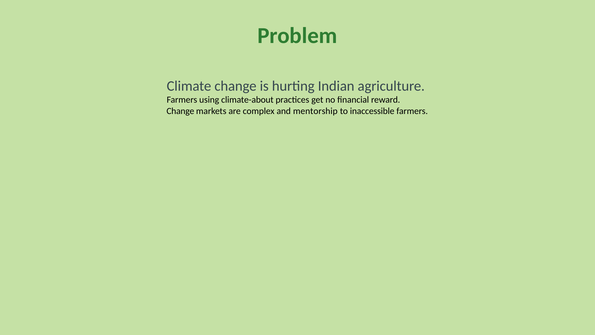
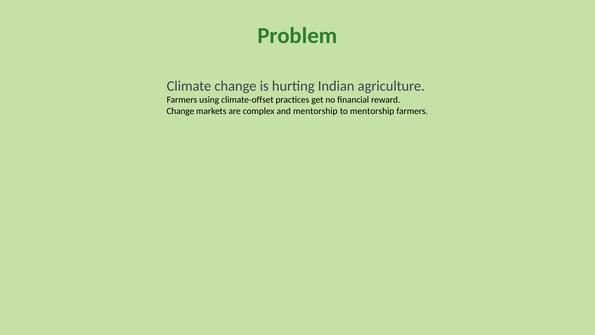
climate-about: climate-about -> climate-offset
to inaccessible: inaccessible -> mentorship
